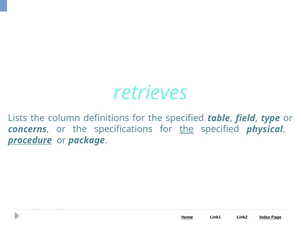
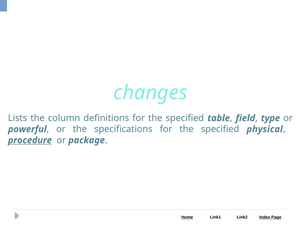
retrieves: retrieves -> changes
concerns: concerns -> powerful
the at (187, 129) underline: present -> none
